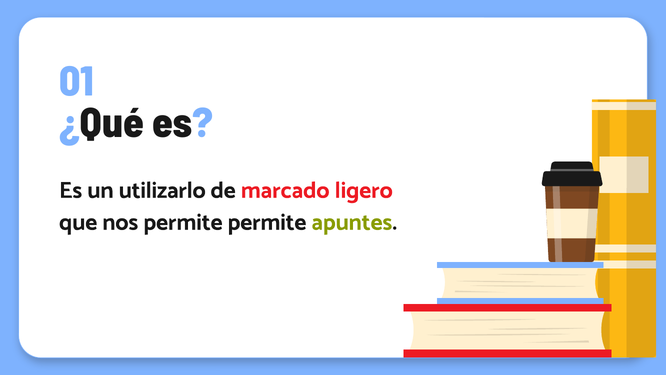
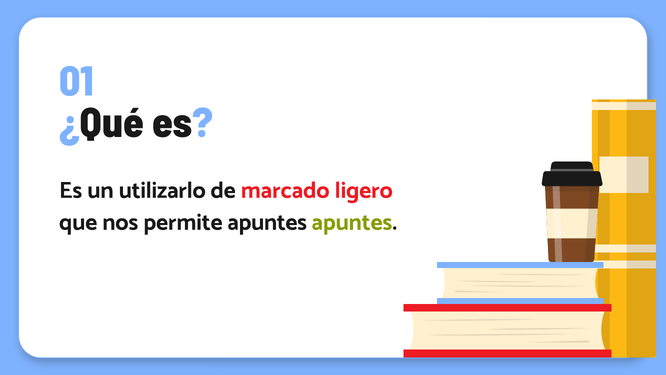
permite permite: permite -> apuntes
